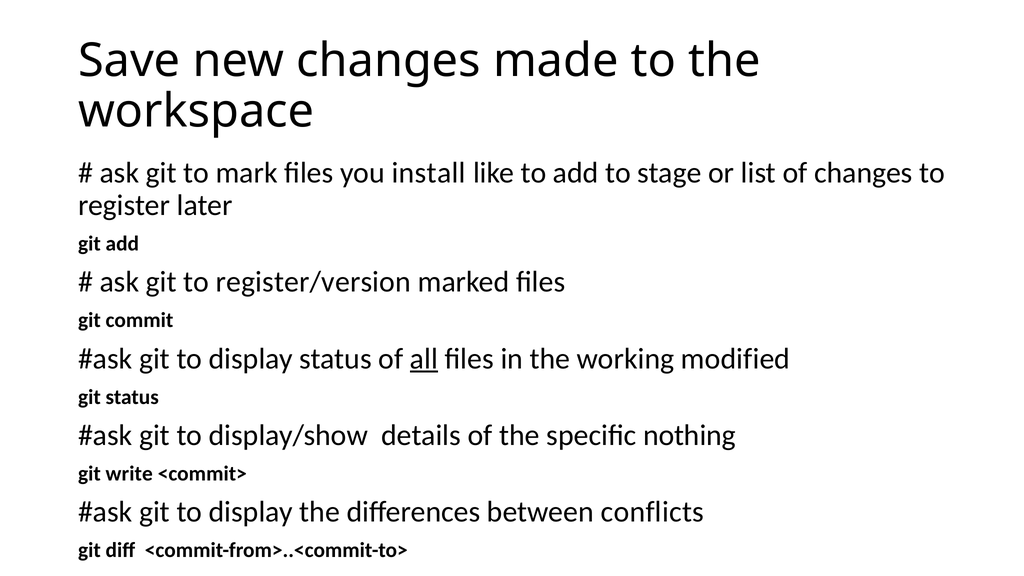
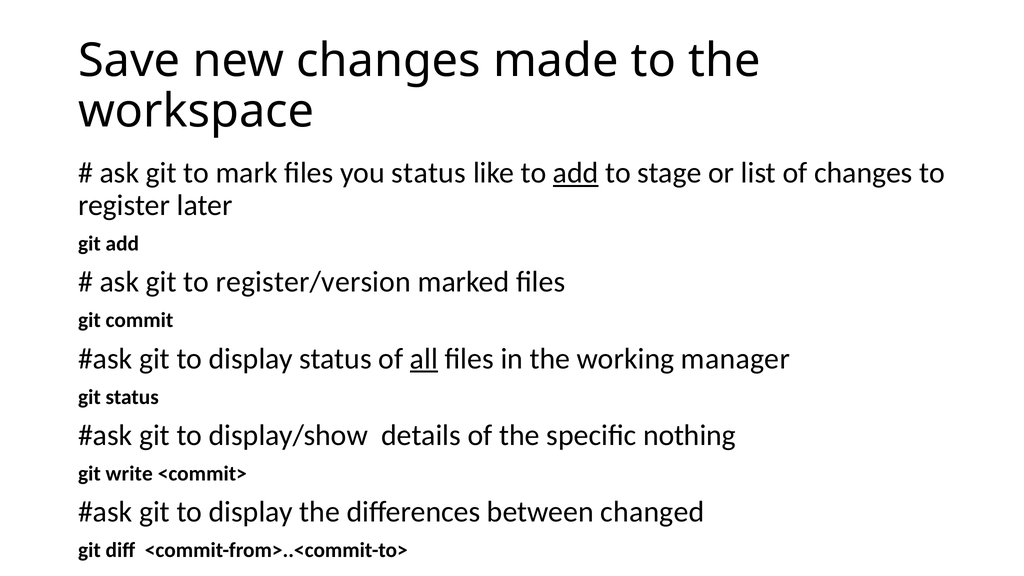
you install: install -> status
add at (576, 173) underline: none -> present
modified: modified -> manager
conflicts: conflicts -> changed
